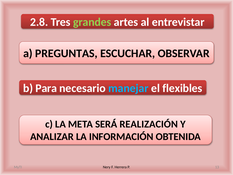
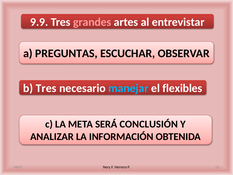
2.8: 2.8 -> 9.9
grandes colour: light green -> pink
b Para: Para -> Tres
REALIZACIÓN: REALIZACIÓN -> CONCLUSIÓN
